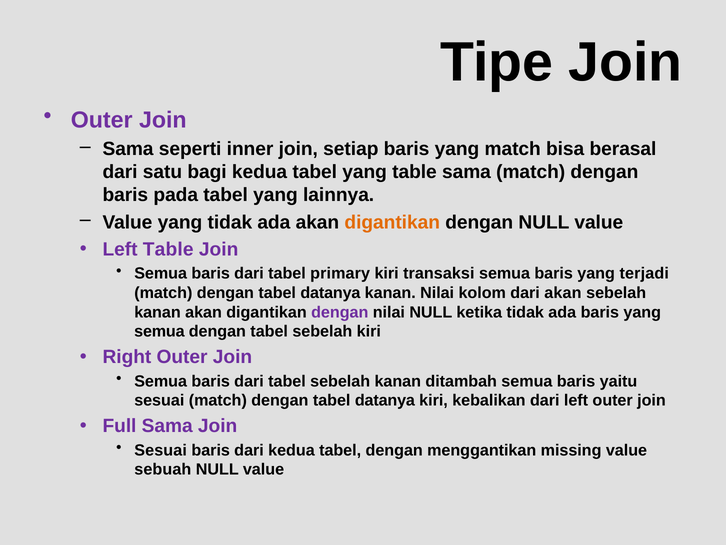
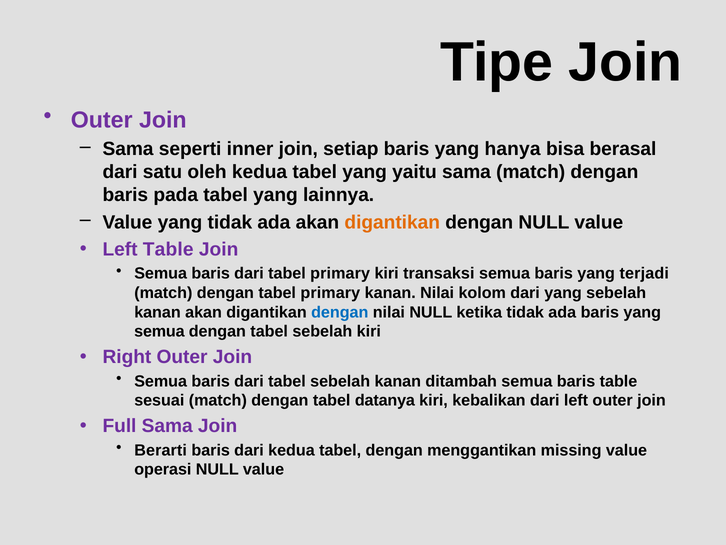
yang match: match -> hanya
bagi: bagi -> oleh
yang table: table -> yaitu
datanya at (330, 293): datanya -> primary
dari akan: akan -> yang
dengan at (340, 312) colour: purple -> blue
baris yaitu: yaitu -> table
Sesuai at (161, 450): Sesuai -> Berarti
sebuah: sebuah -> operasi
